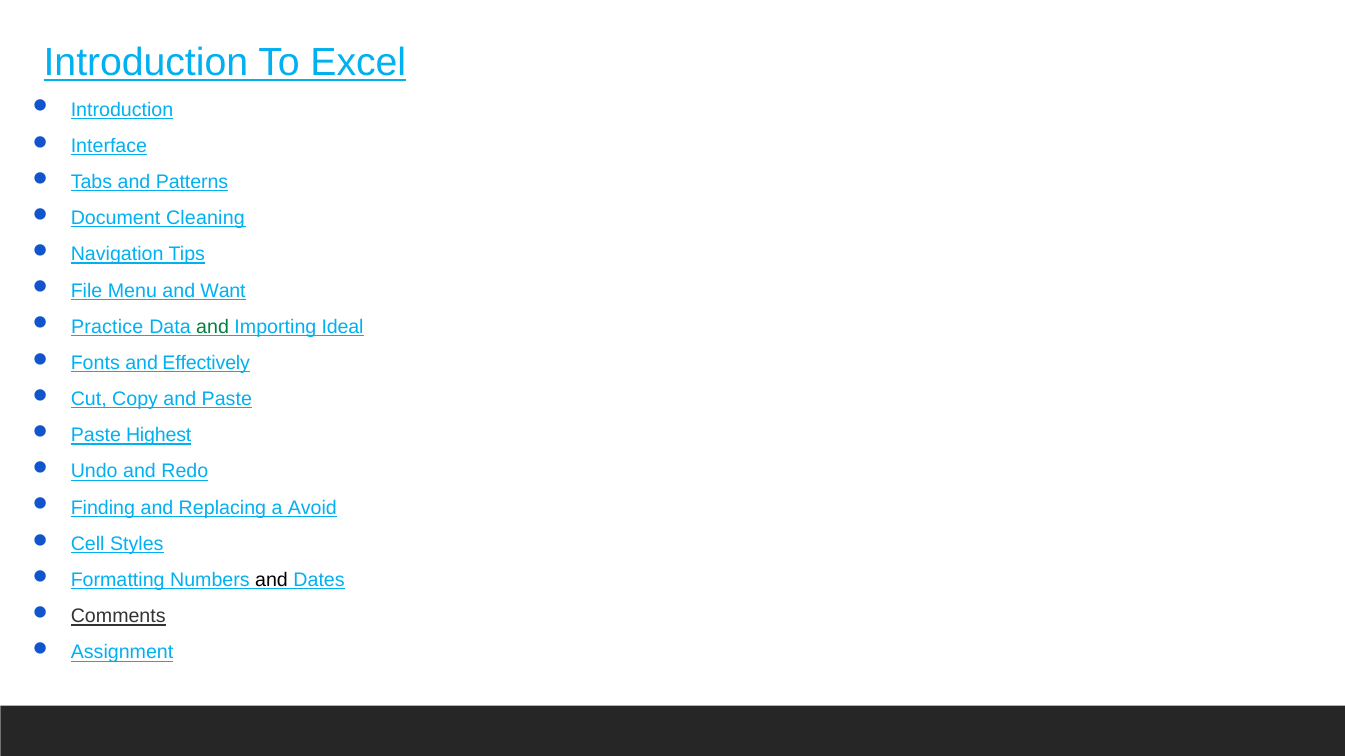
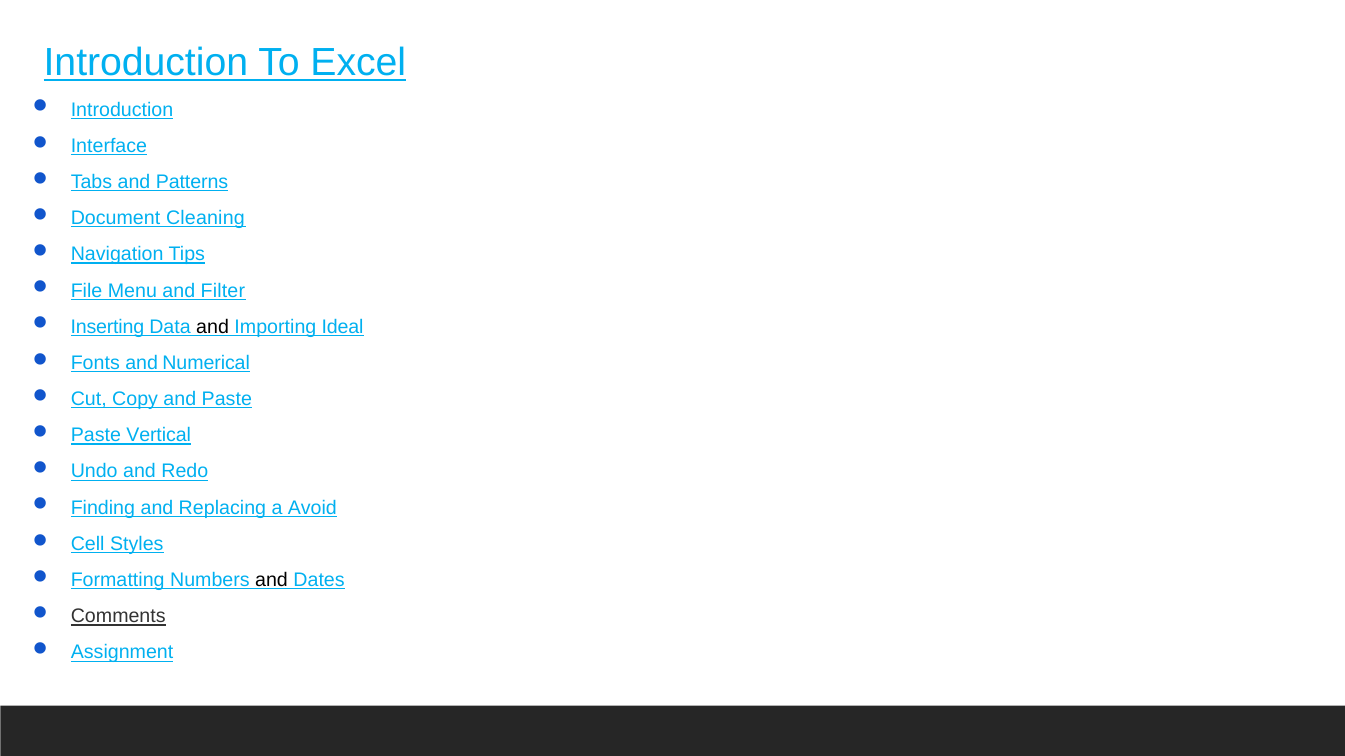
Want: Want -> Filter
Practice: Practice -> Inserting
and at (213, 327) colour: green -> black
Effectively: Effectively -> Numerical
Highest: Highest -> Vertical
